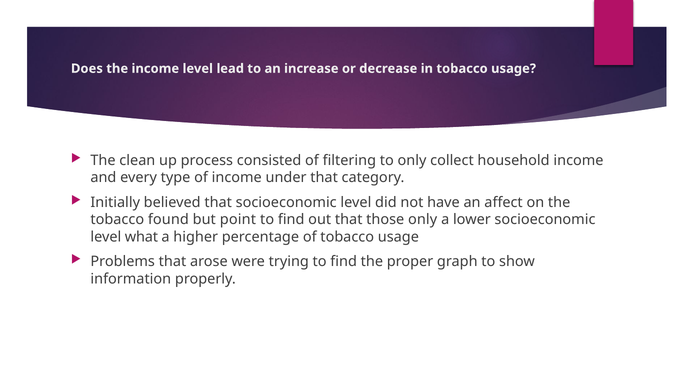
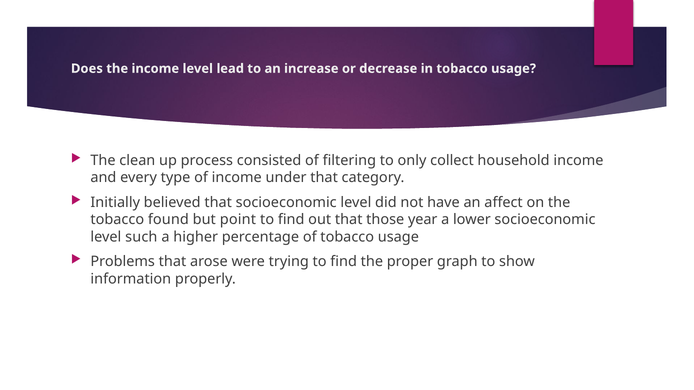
those only: only -> year
what: what -> such
